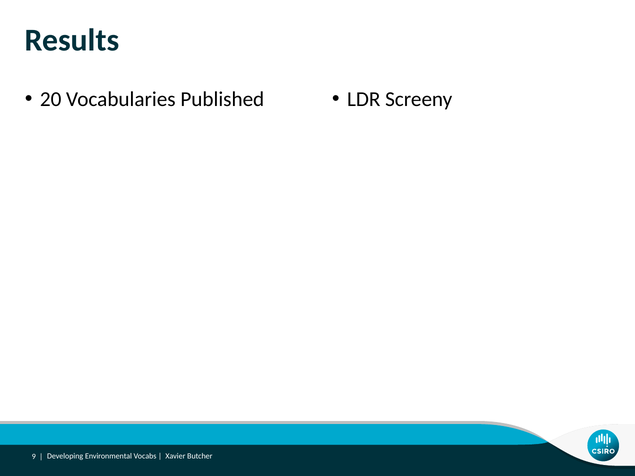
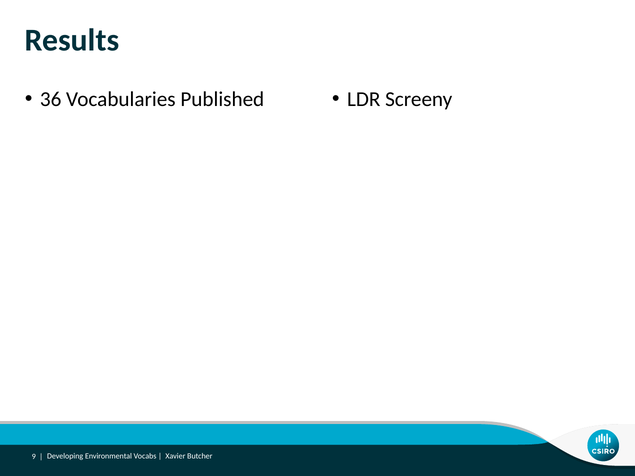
20: 20 -> 36
